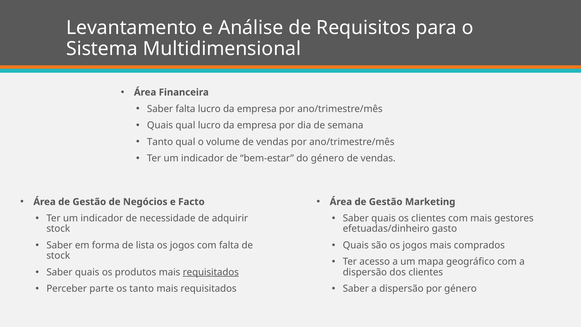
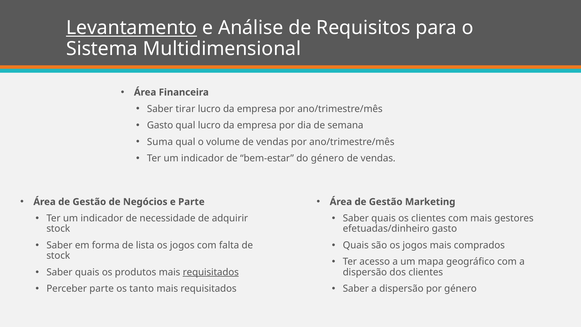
Levantamento underline: none -> present
Saber falta: falta -> tirar
Quais at (160, 125): Quais -> Gasto
Tanto at (160, 142): Tanto -> Suma
e Facto: Facto -> Parte
